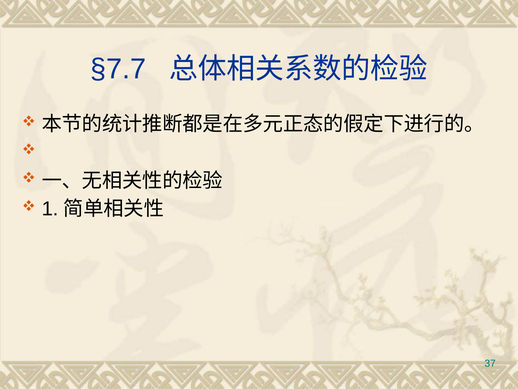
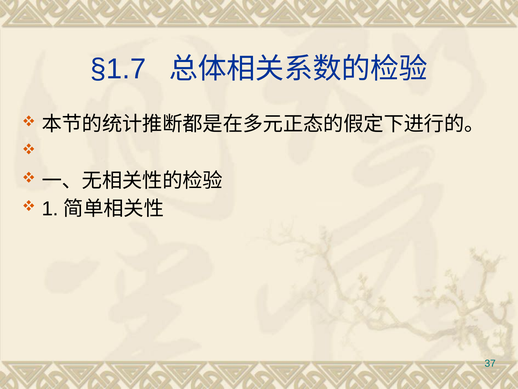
§7.7: §7.7 -> §1.7
